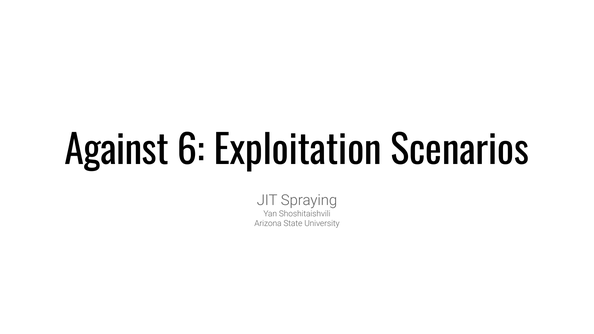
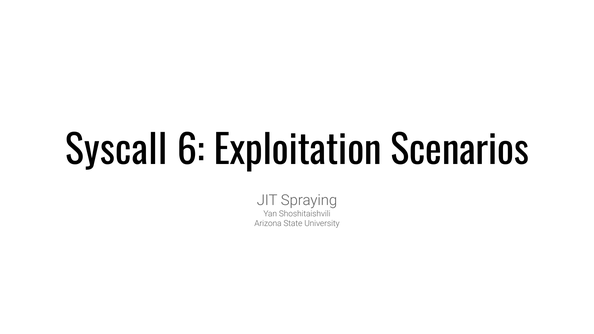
Against: Against -> Syscall
